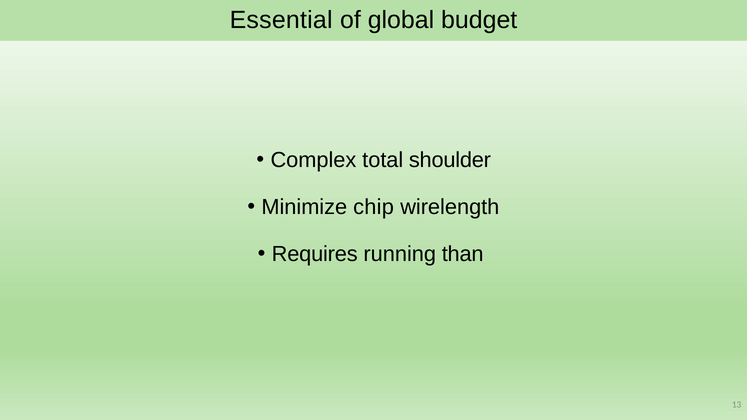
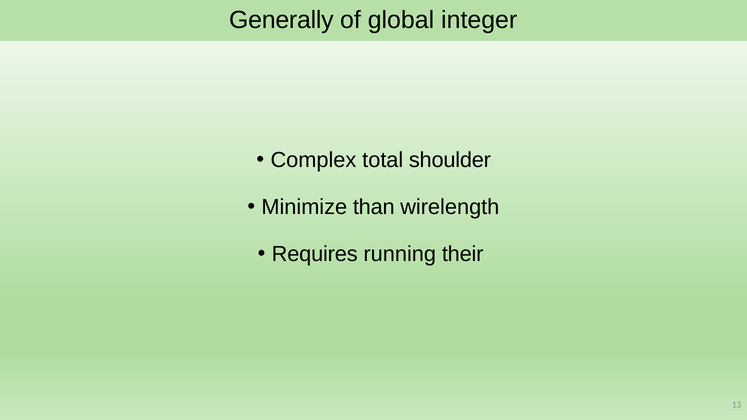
Essential: Essential -> Generally
budget: budget -> integer
chip: chip -> than
than: than -> their
